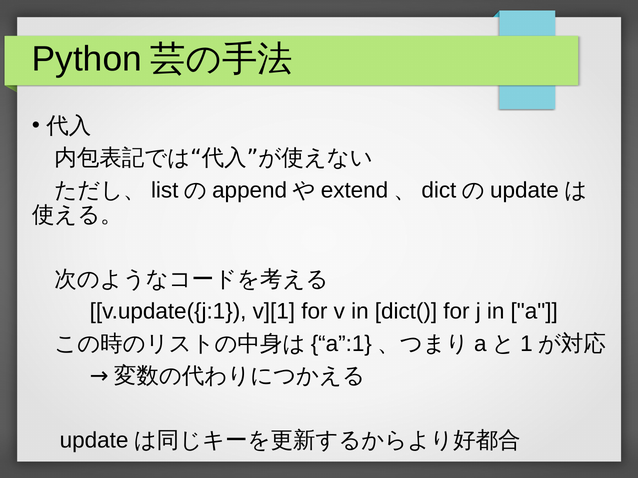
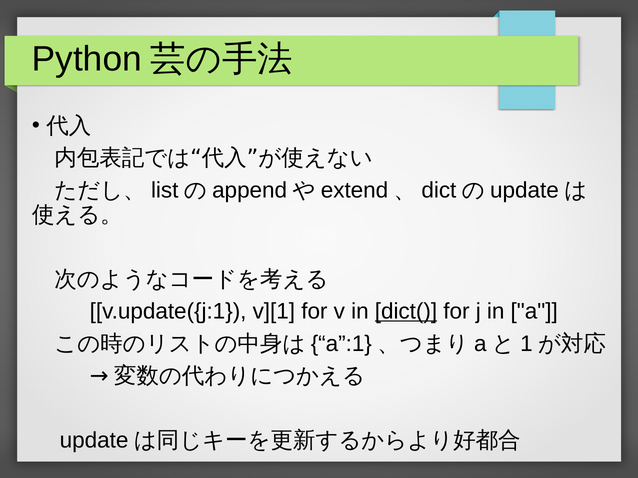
dict( underline: none -> present
